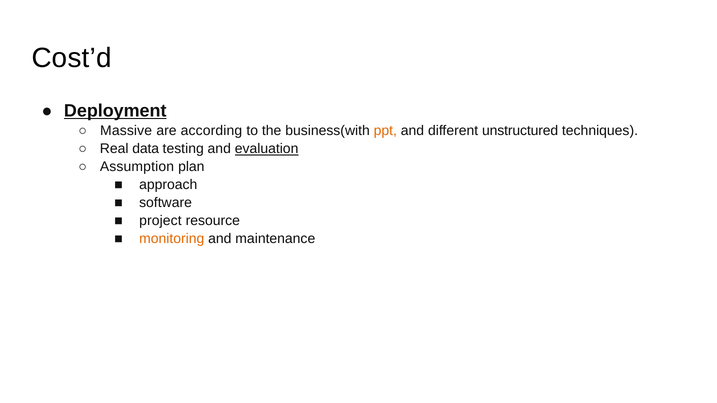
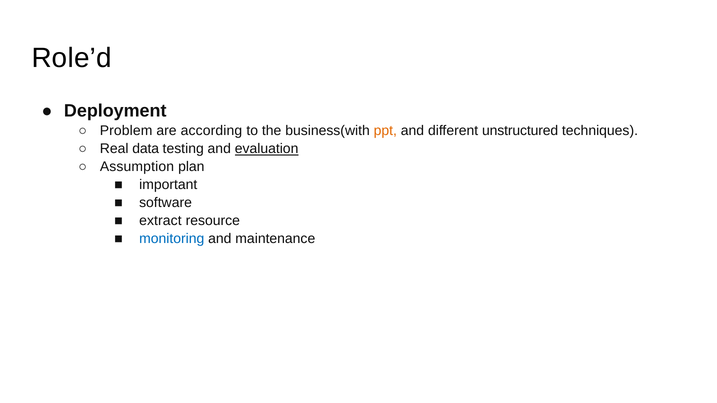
Cost’d: Cost’d -> Role’d
Deployment underline: present -> none
Massive: Massive -> Problem
approach: approach -> important
project: project -> extract
monitoring colour: orange -> blue
